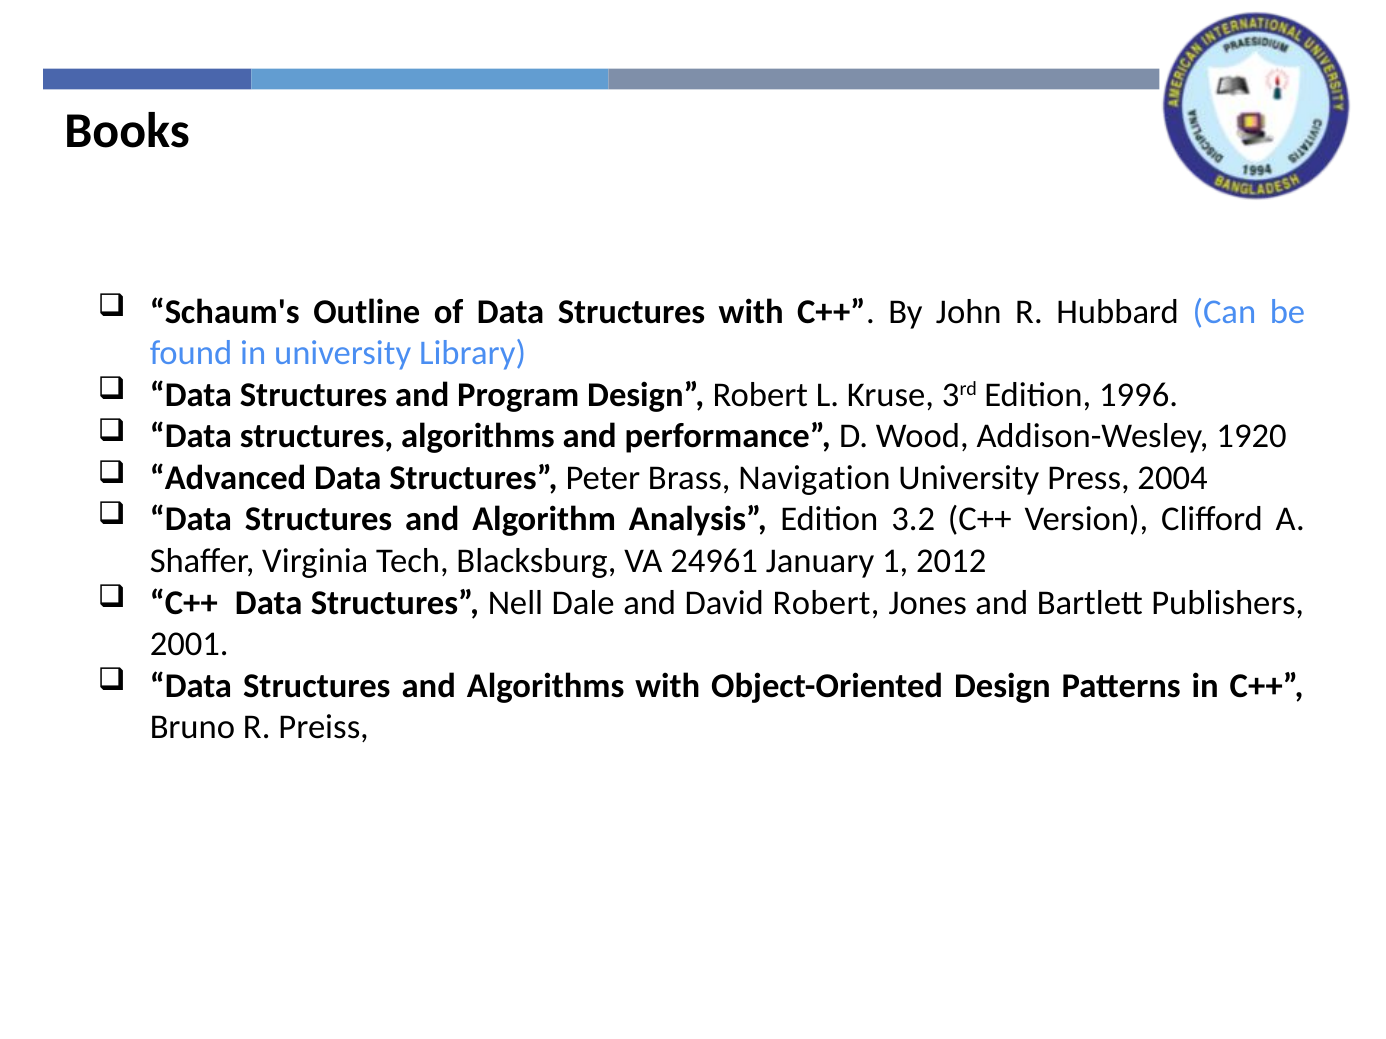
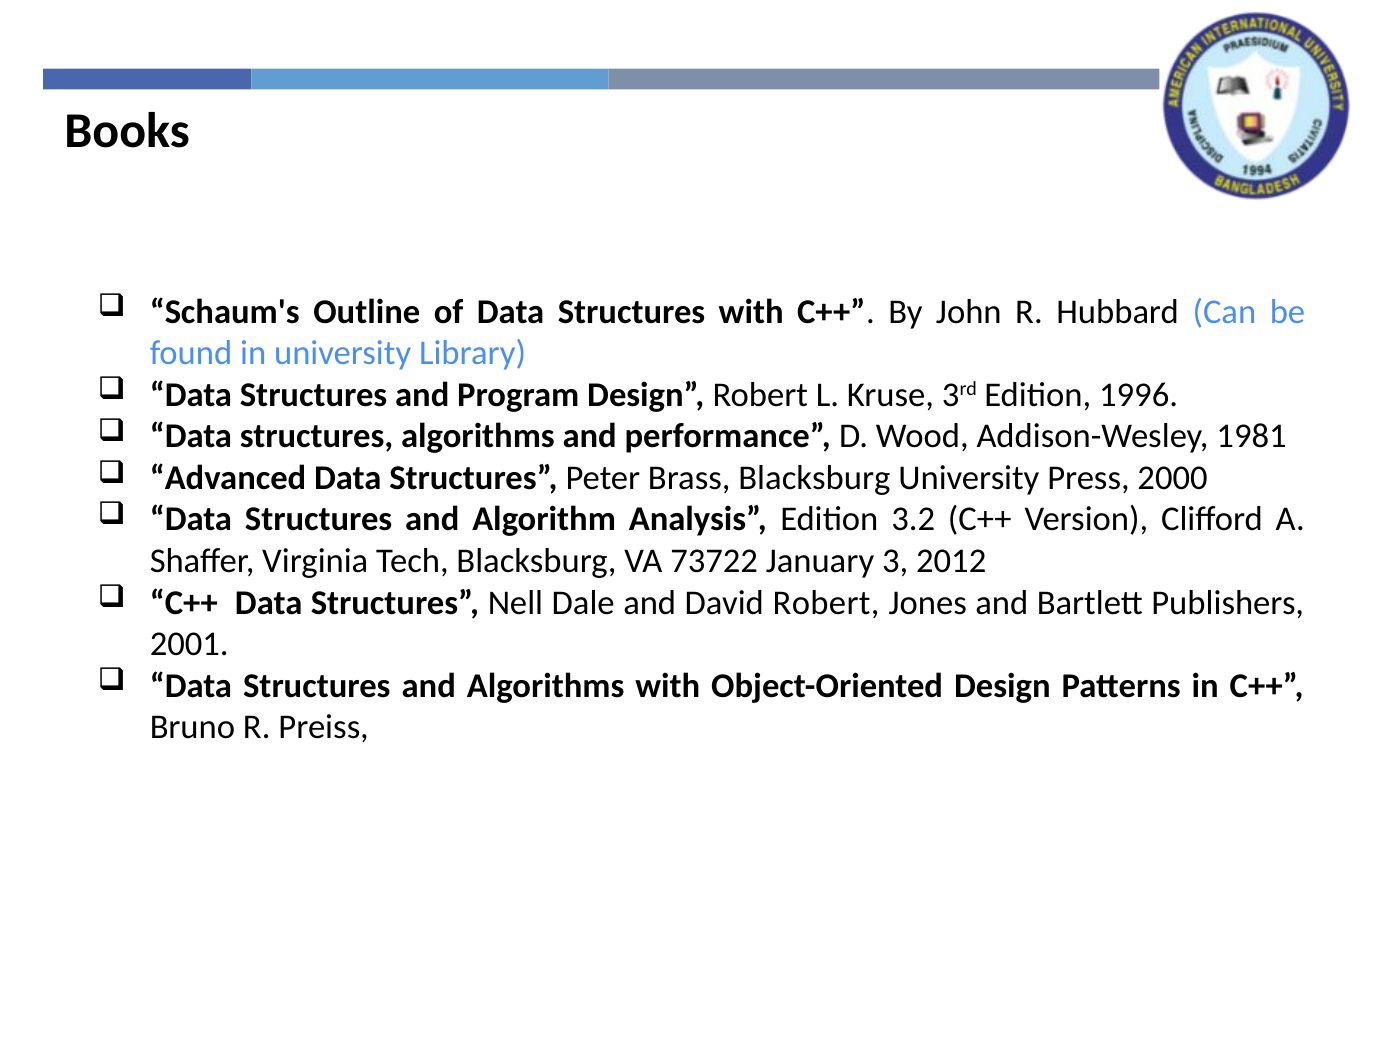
1920: 1920 -> 1981
Brass Navigation: Navigation -> Blacksburg
2004: 2004 -> 2000
24961: 24961 -> 73722
1: 1 -> 3
